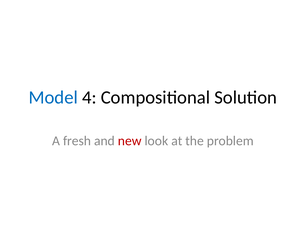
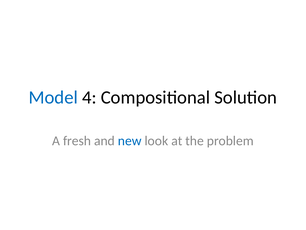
new colour: red -> blue
